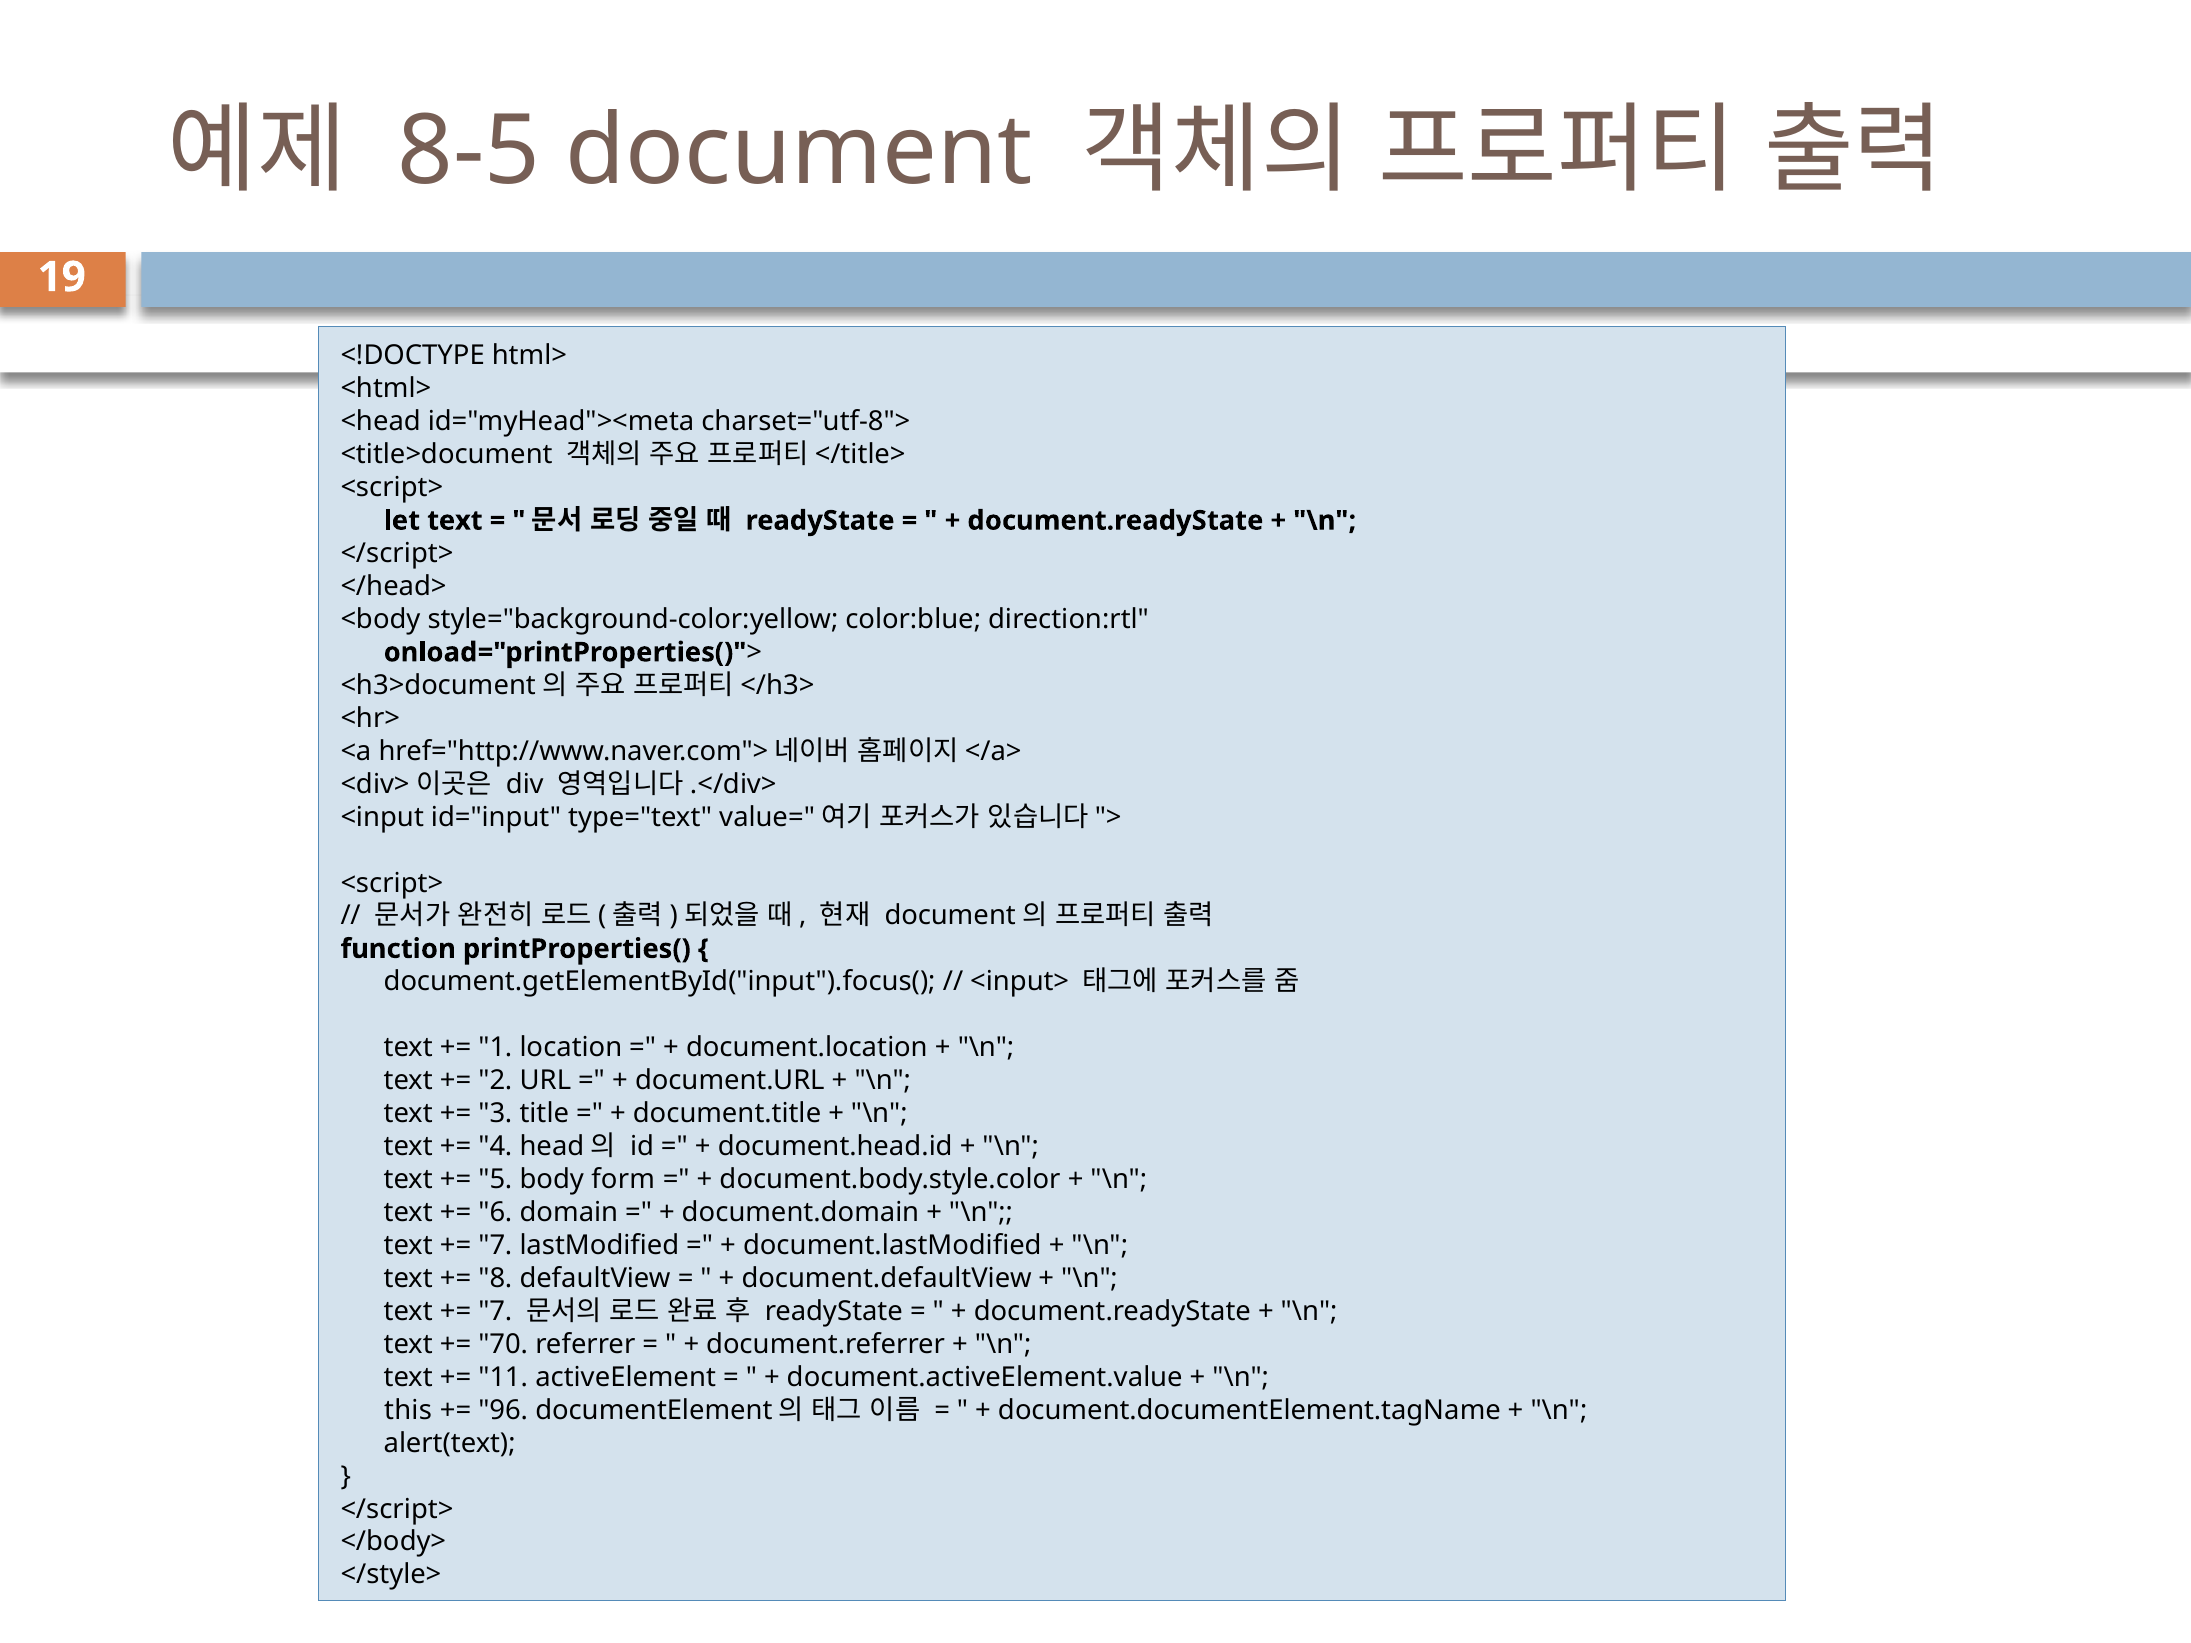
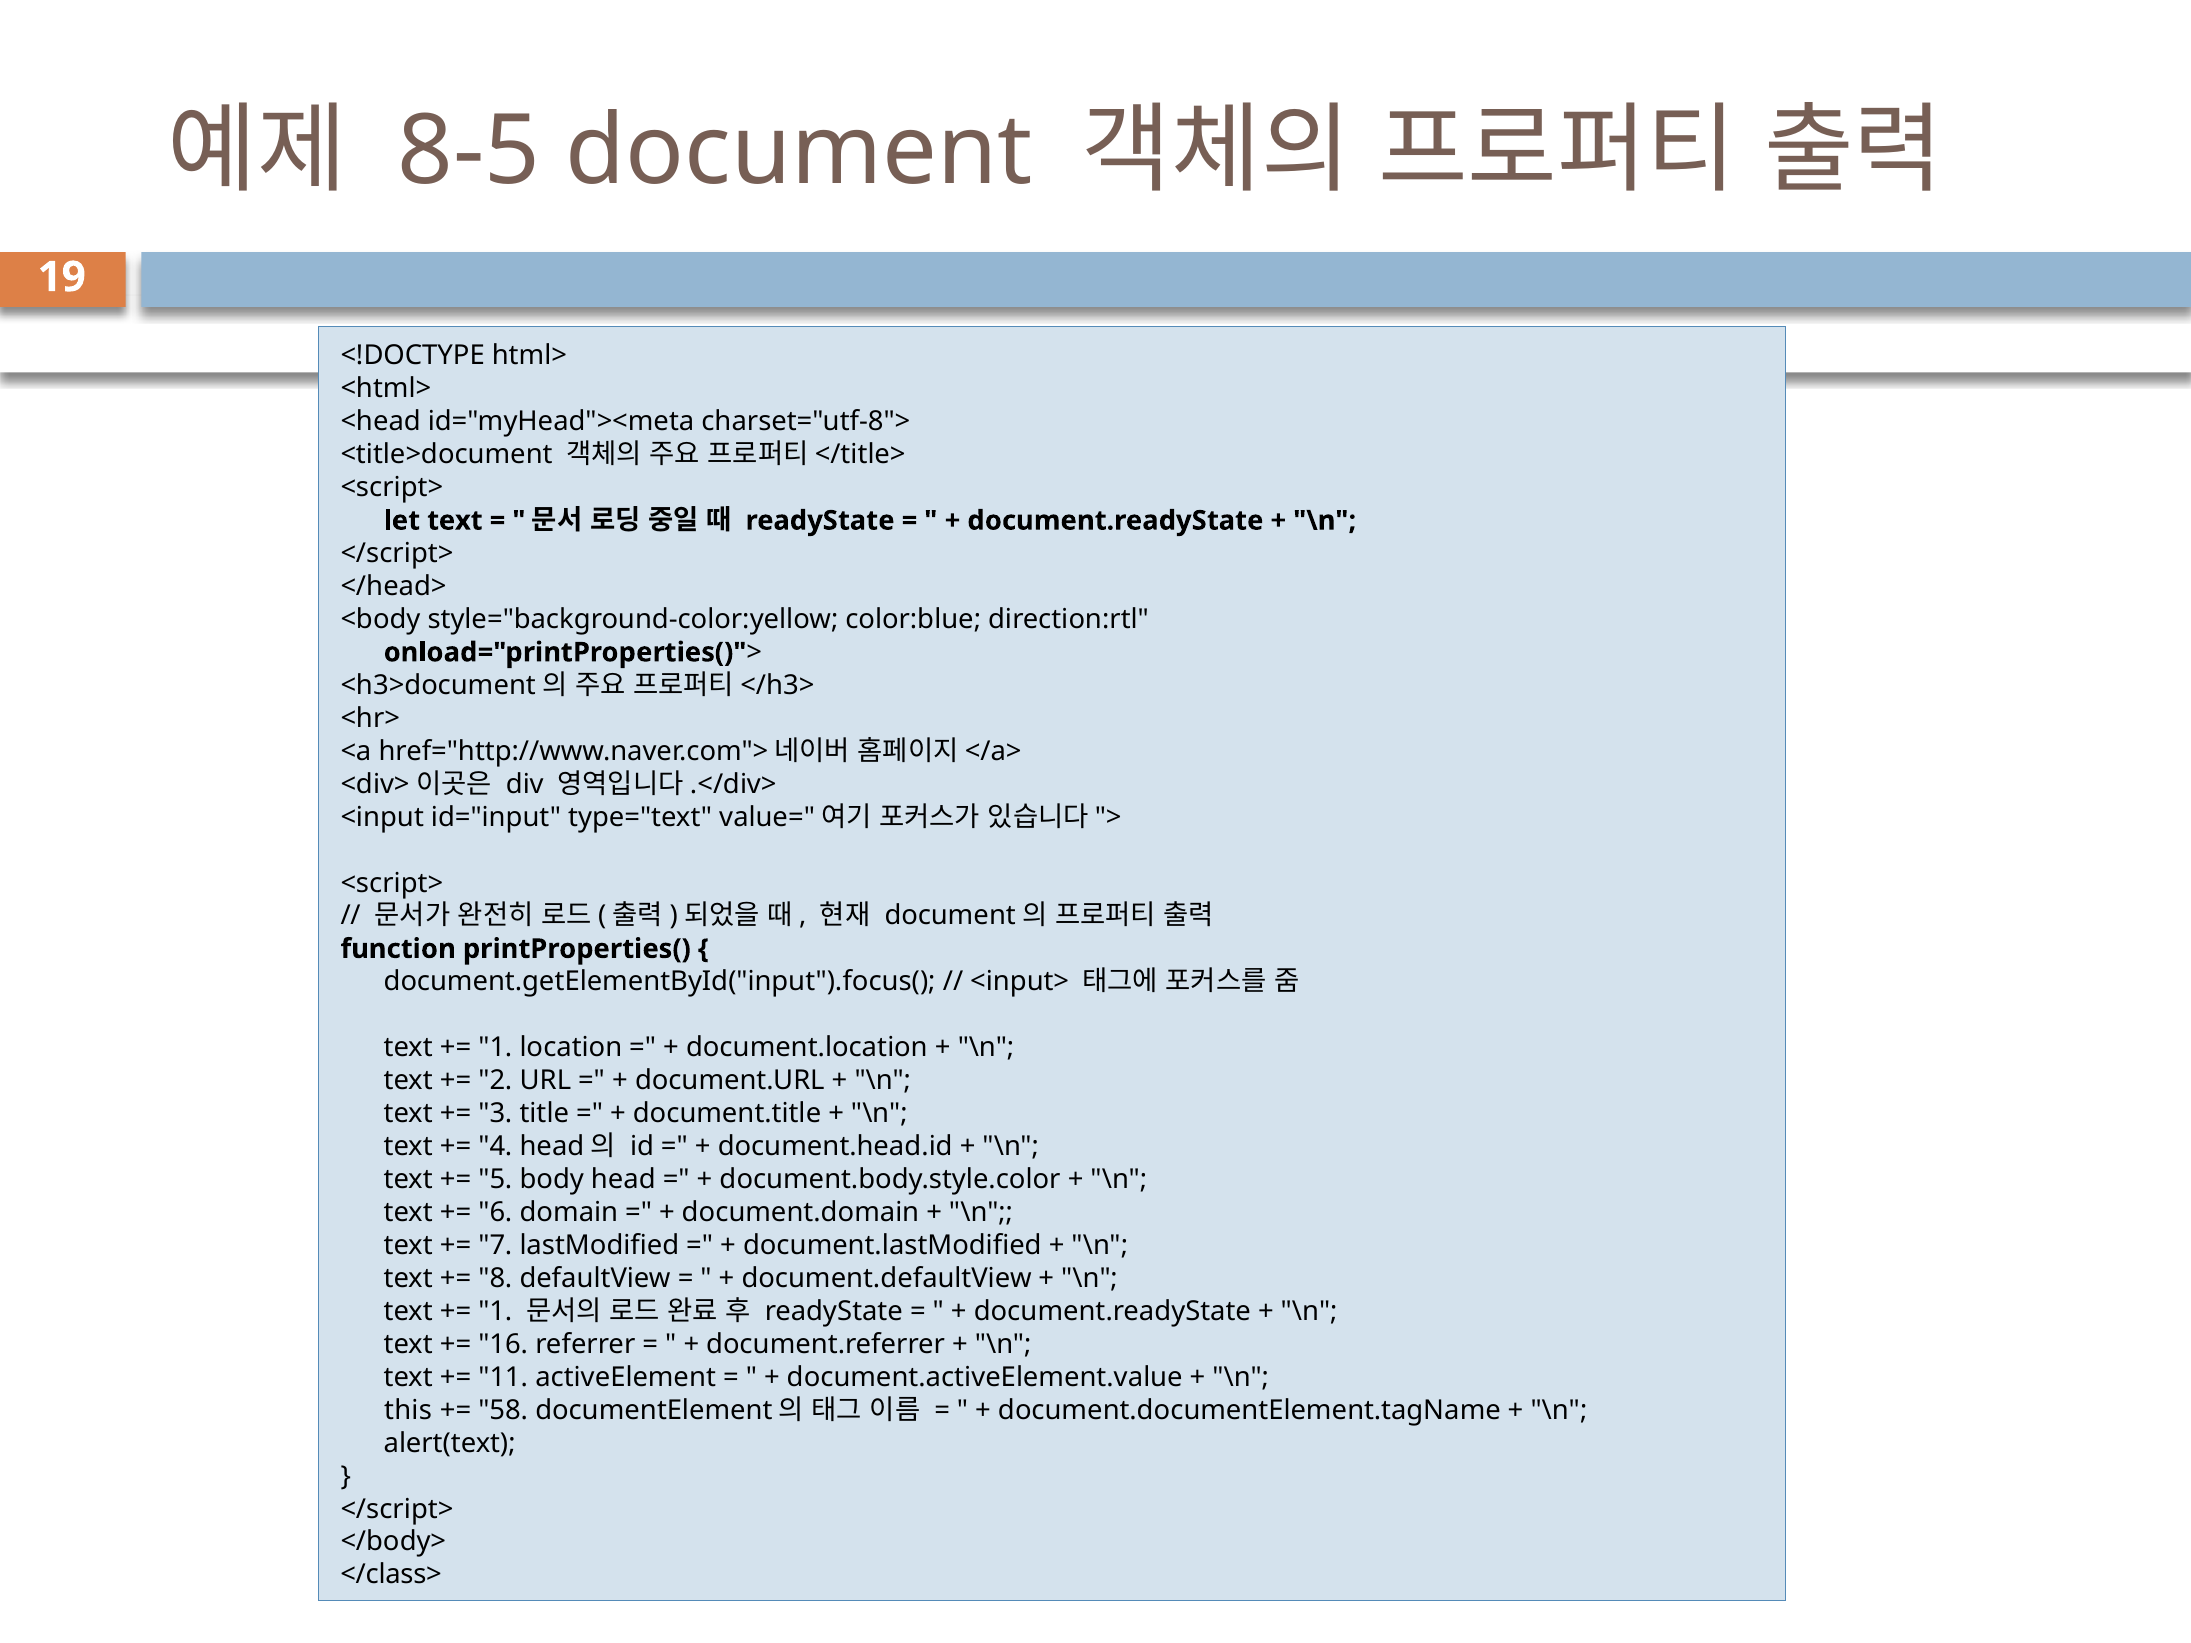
form: form -> head
7 at (495, 1312): 7 -> 1
70: 70 -> 16
96: 96 -> 58
</style>: </style> -> </class>
